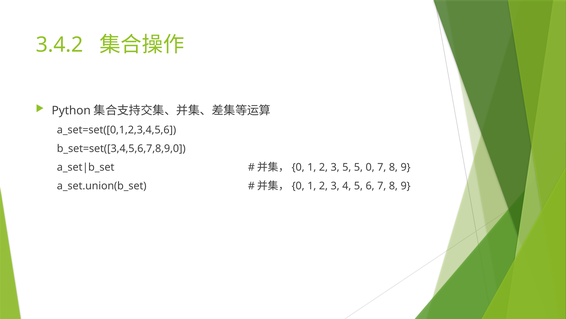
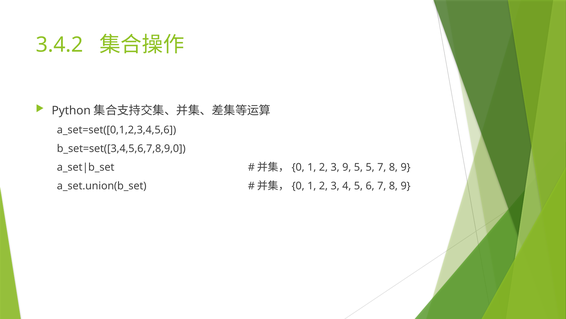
3 5: 5 -> 9
5 0: 0 -> 5
